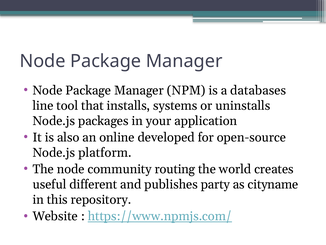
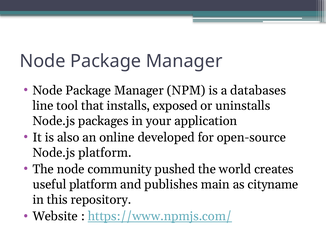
systems: systems -> exposed
routing: routing -> pushed
useful different: different -> platform
party: party -> main
